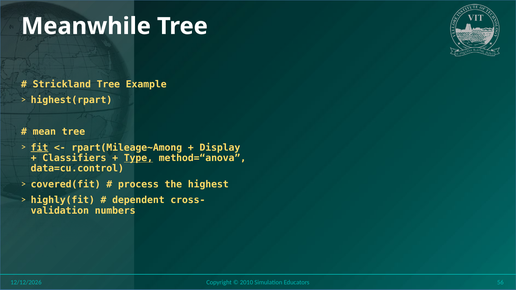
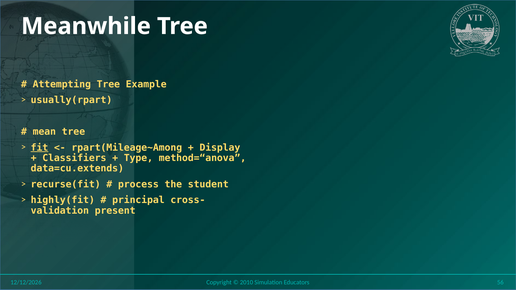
Strickland: Strickland -> Attempting
highest(rpart: highest(rpart -> usually(rpart
Type underline: present -> none
data=cu.control: data=cu.control -> data=cu.extends
covered(fit: covered(fit -> recurse(fit
highest: highest -> student
dependent: dependent -> principal
numbers: numbers -> present
